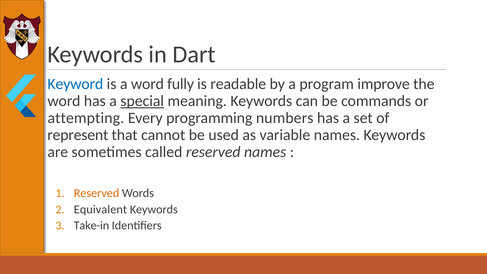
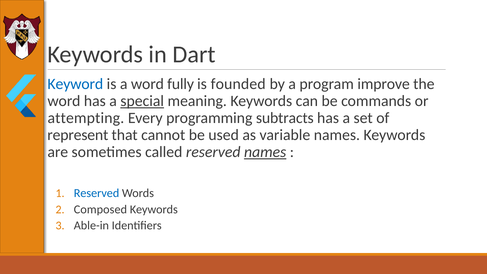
readable: readable -> founded
numbers: numbers -> subtracts
names at (265, 152) underline: none -> present
Reserved at (97, 193) colour: orange -> blue
Equivalent: Equivalent -> Composed
Take-in: Take-in -> Able-in
